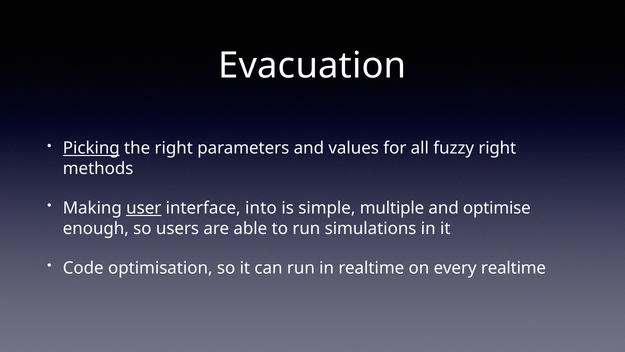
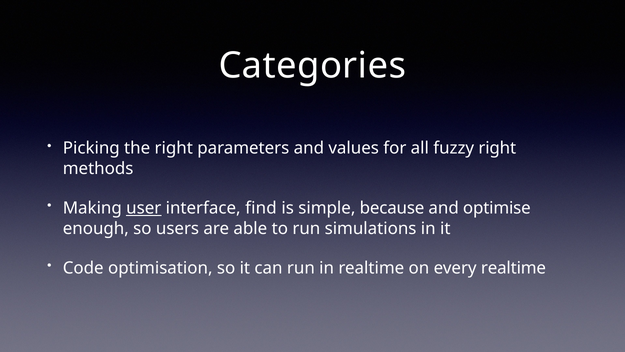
Evacuation: Evacuation -> Categories
Picking underline: present -> none
into: into -> find
multiple: multiple -> because
